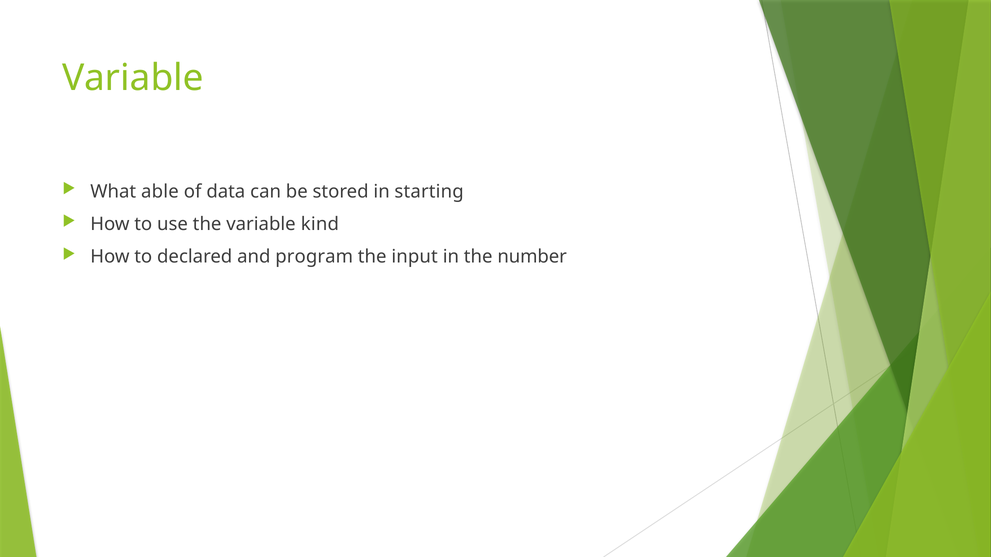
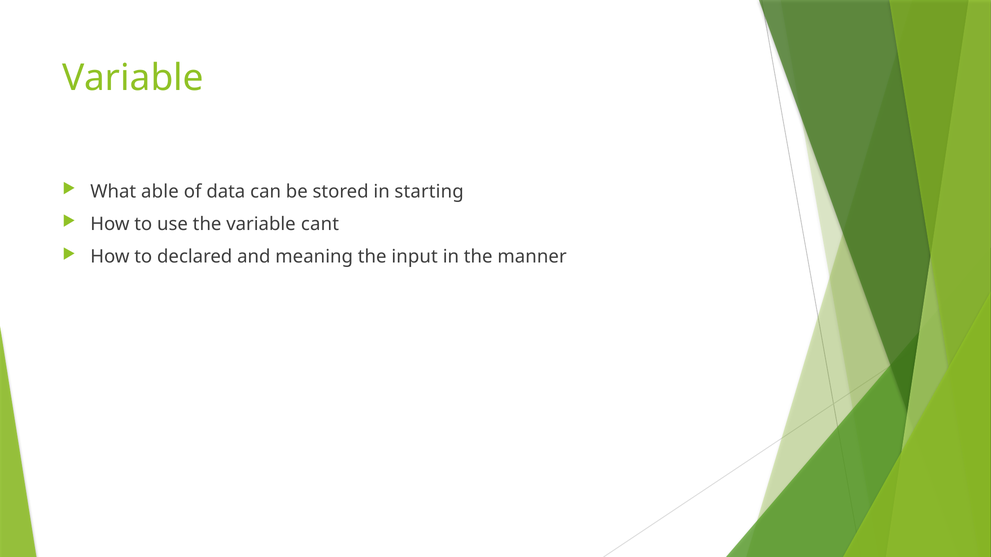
kind: kind -> cant
program: program -> meaning
number: number -> manner
